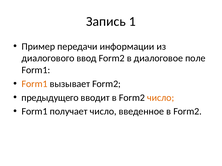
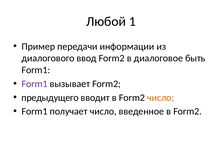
Запись: Запись -> Любой
поле: поле -> быть
Form1 at (35, 84) colour: orange -> purple
